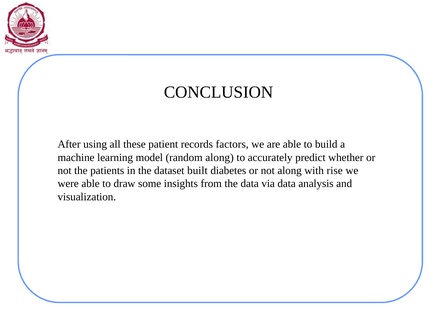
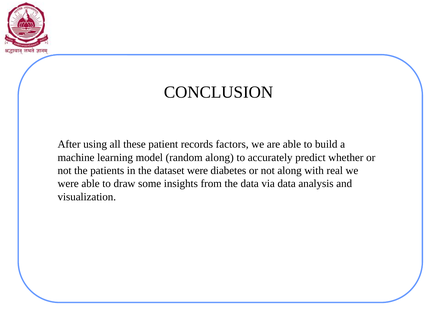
dataset built: built -> were
rise: rise -> real
